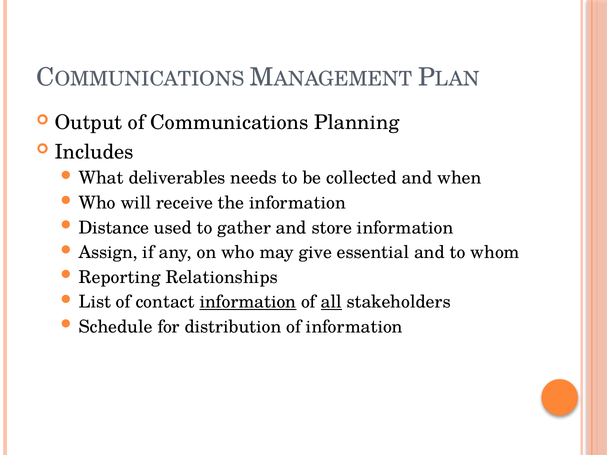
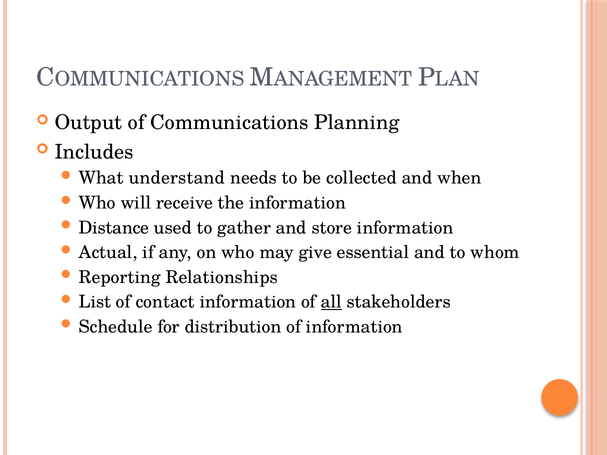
deliverables: deliverables -> understand
Assign: Assign -> Actual
information at (248, 302) underline: present -> none
